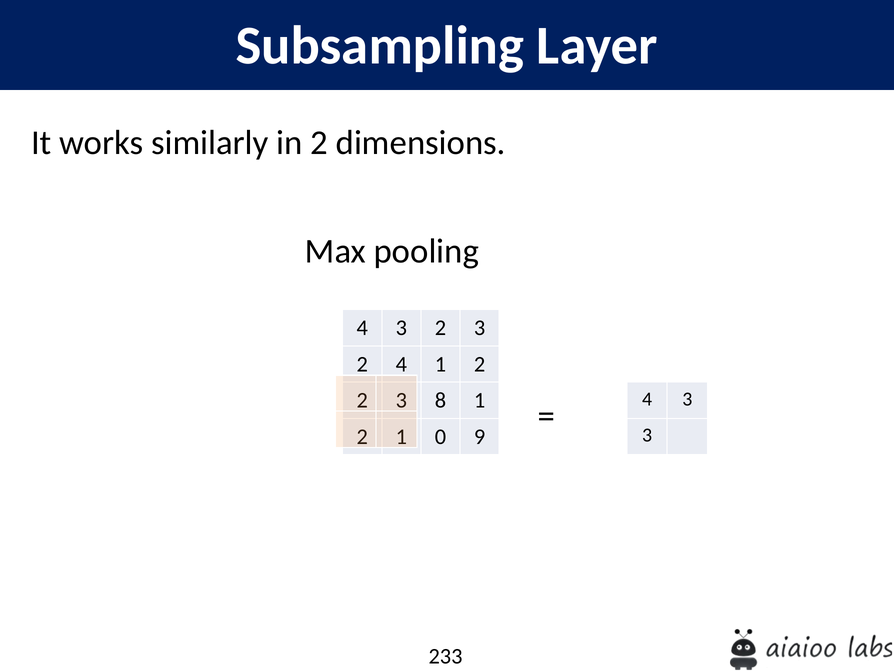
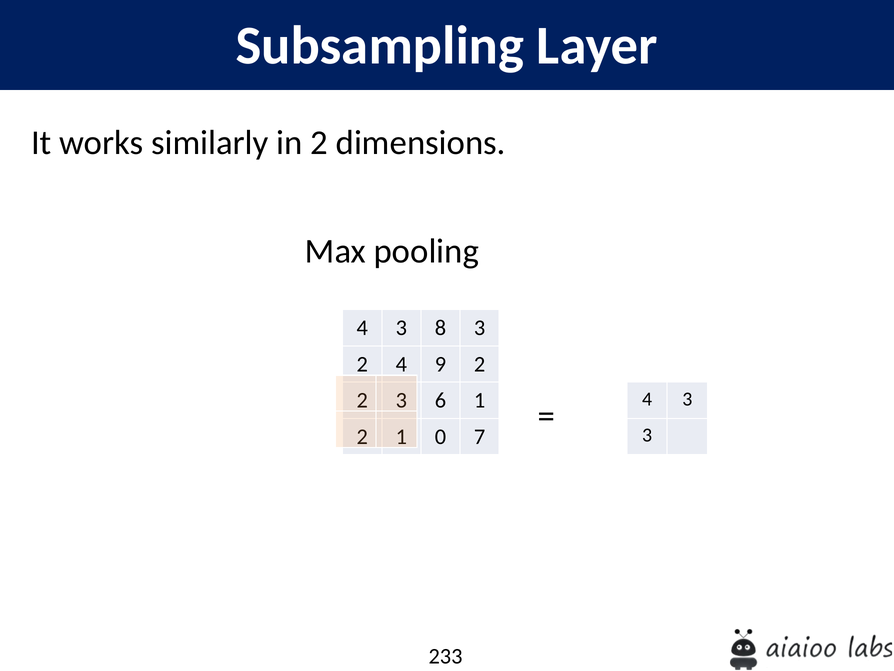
4 3 2: 2 -> 8
1 at (440, 364): 1 -> 9
8: 8 -> 6
9: 9 -> 7
